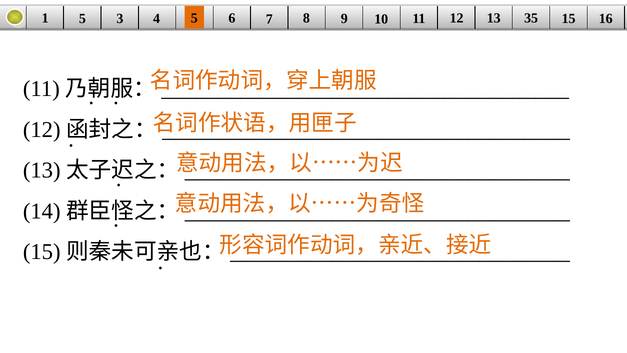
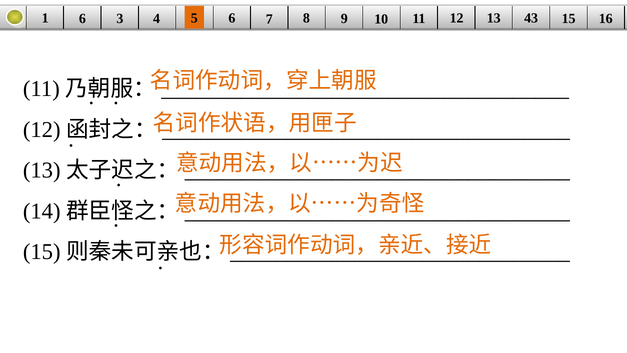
1 5: 5 -> 6
35: 35 -> 43
